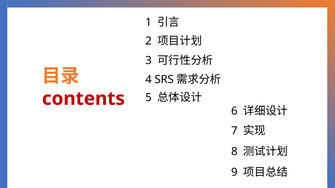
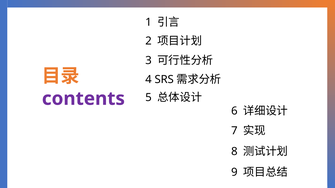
contents colour: red -> purple
